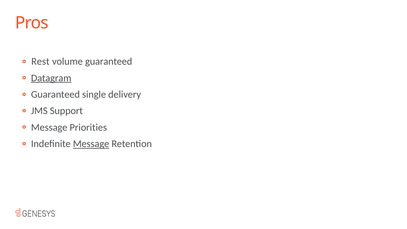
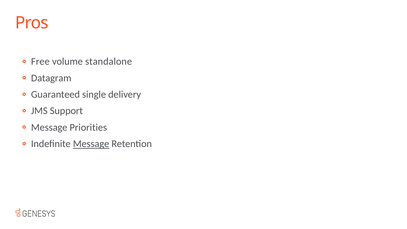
Rest: Rest -> Free
volume guaranteed: guaranteed -> standalone
Datagram underline: present -> none
